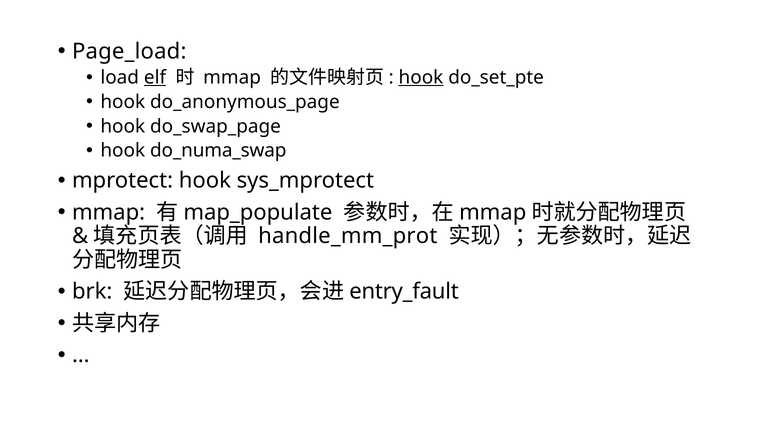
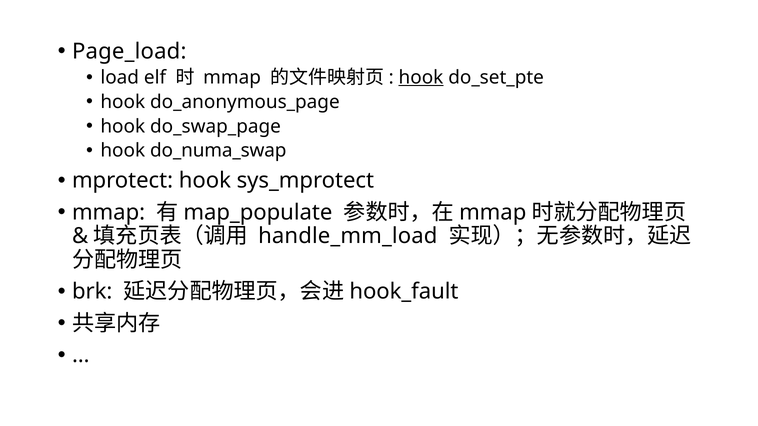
elf underline: present -> none
handle_mm_prot: handle_mm_prot -> handle_mm_load
entry_fault: entry_fault -> hook_fault
